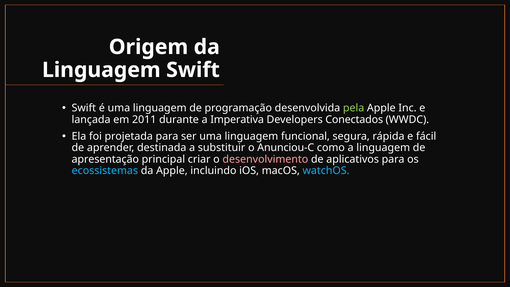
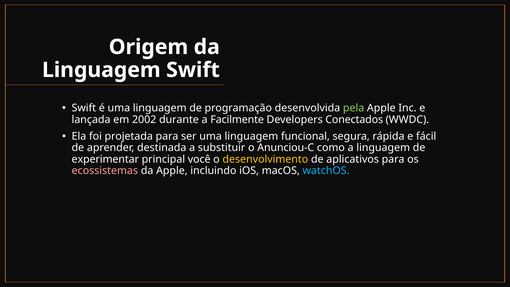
2011: 2011 -> 2002
Imperativa: Imperativa -> Facilmente
apresentação: apresentação -> experimentar
criar: criar -> você
desenvolvimento colour: pink -> yellow
ecossistemas colour: light blue -> pink
